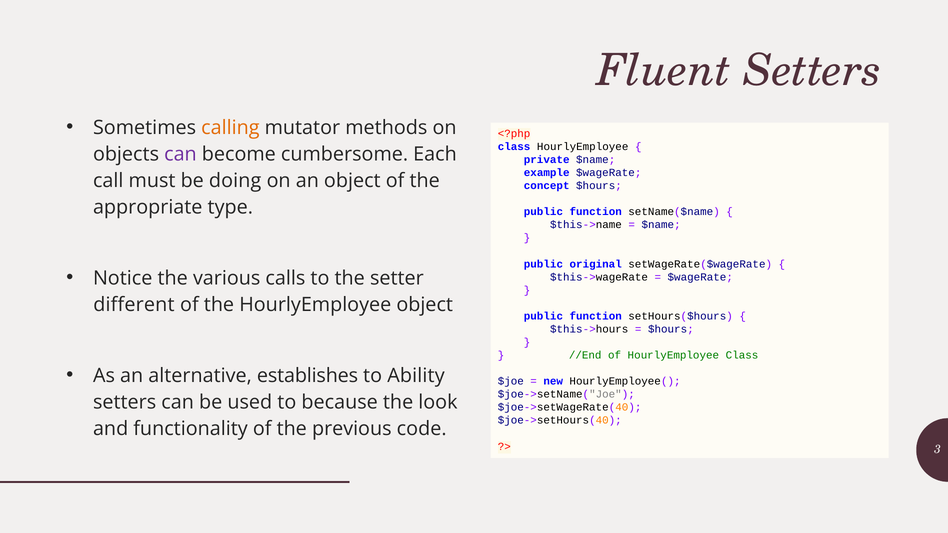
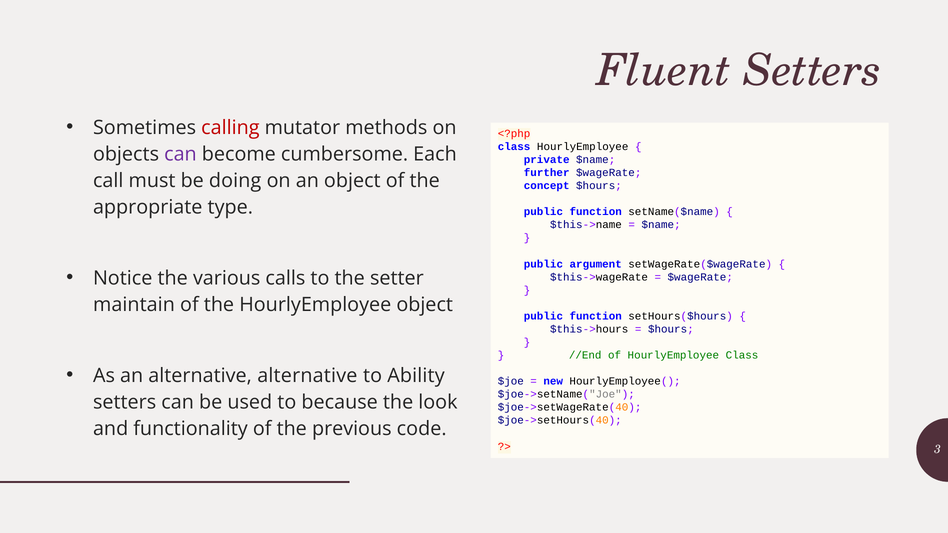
calling colour: orange -> red
example: example -> further
original: original -> argument
different: different -> maintain
alternative establishes: establishes -> alternative
